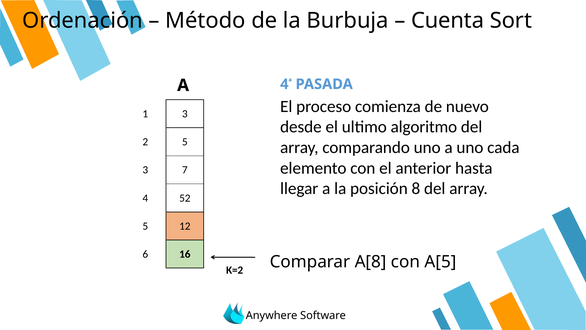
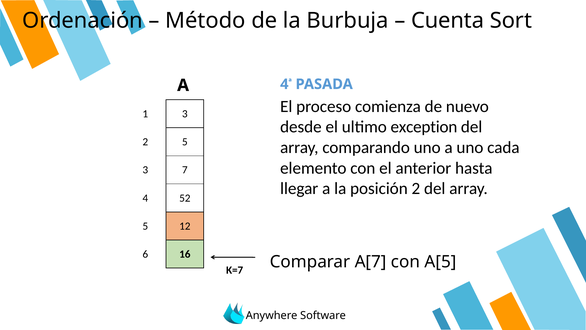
algoritmo: algoritmo -> exception
posición 8: 8 -> 2
A[8: A[8 -> A[7
Κ=2: Κ=2 -> Κ=7
